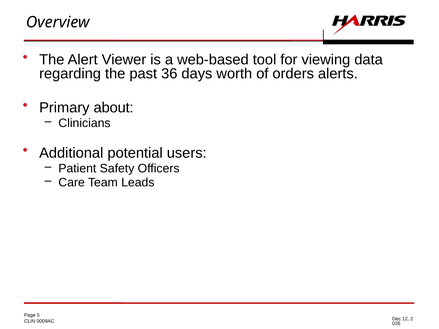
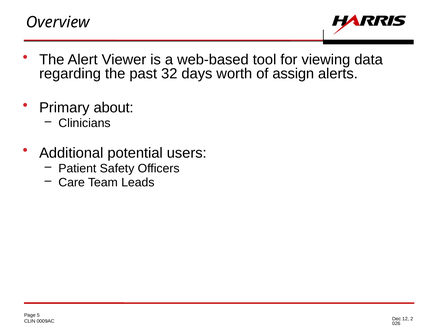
36: 36 -> 32
orders: orders -> assign
